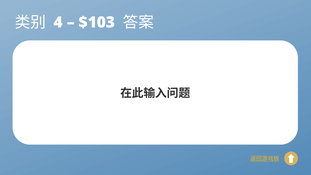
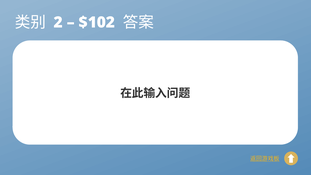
4: 4 -> 2
$103: $103 -> $102
